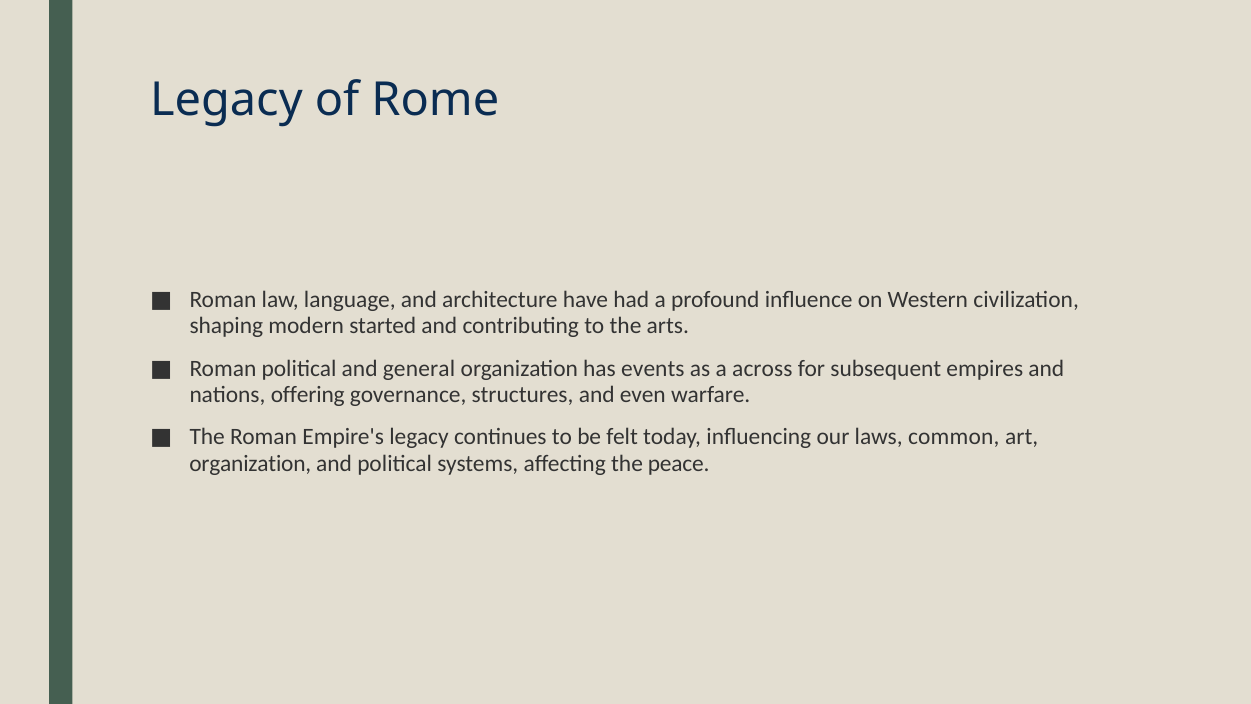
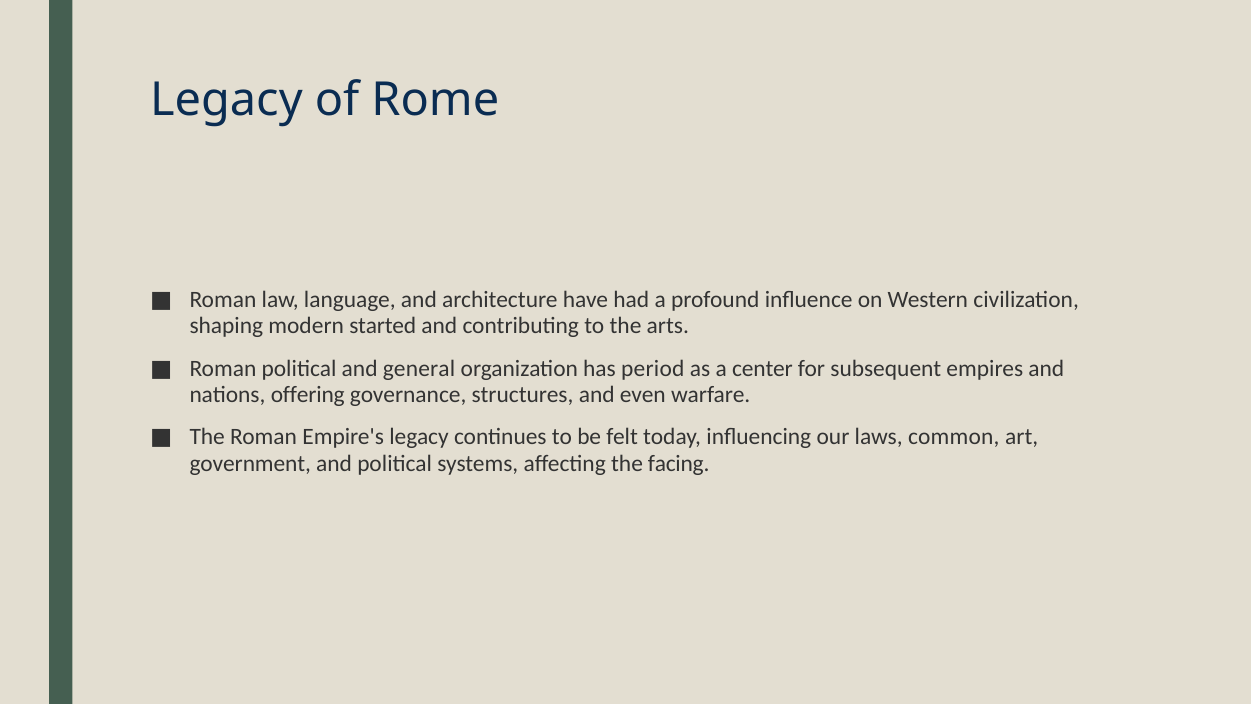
events: events -> period
across: across -> center
organization at (250, 463): organization -> government
peace: peace -> facing
